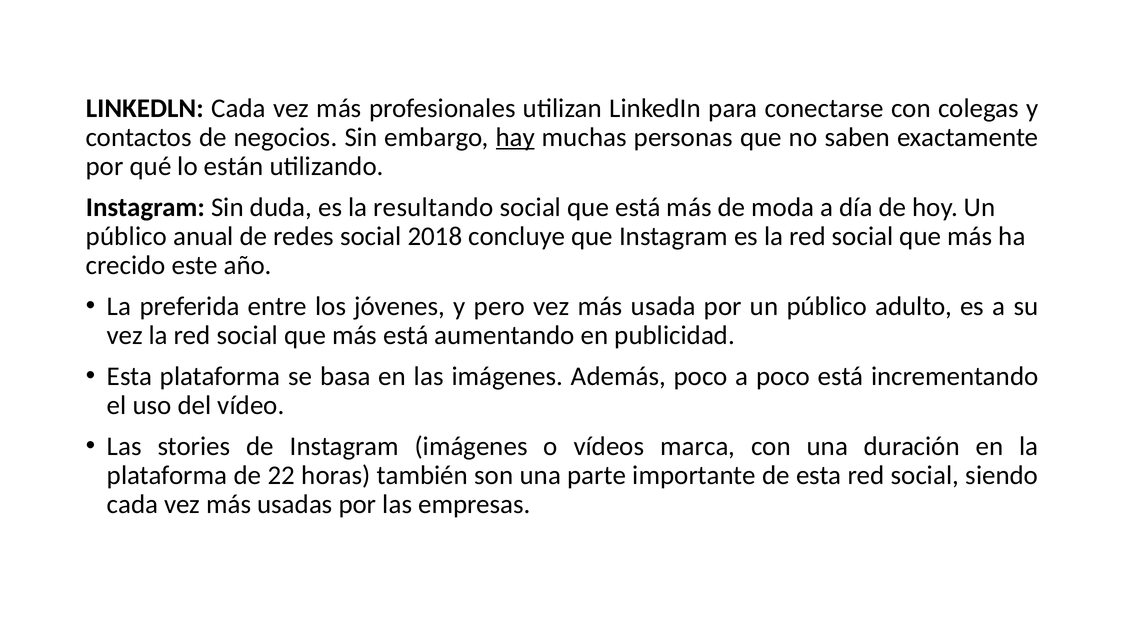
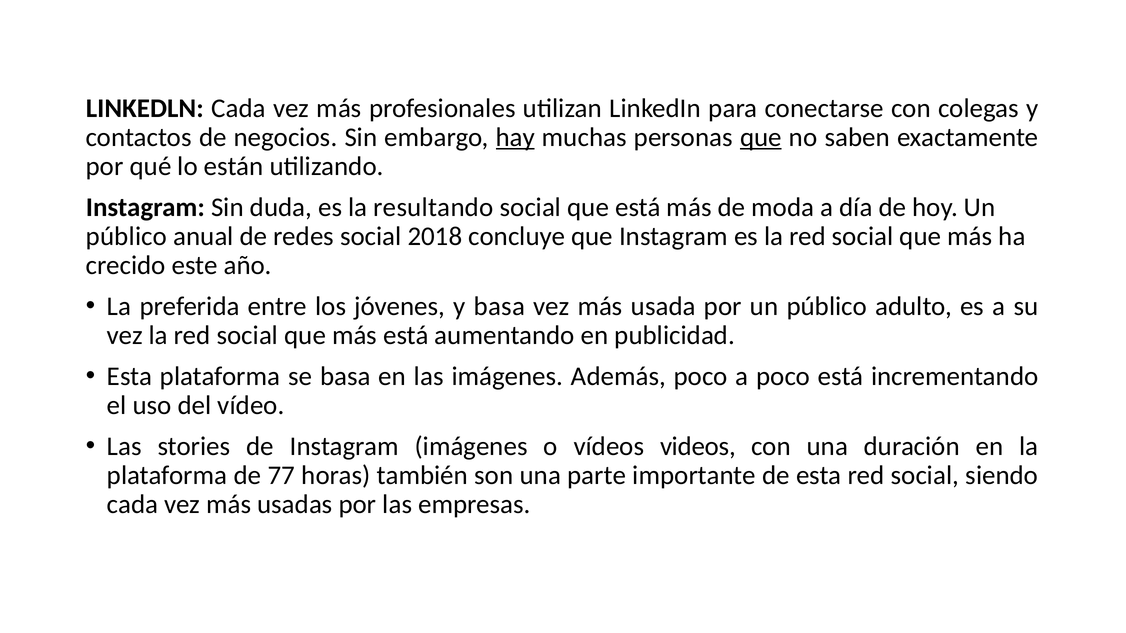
que at (761, 137) underline: none -> present
y pero: pero -> basa
marca: marca -> videos
22: 22 -> 77
